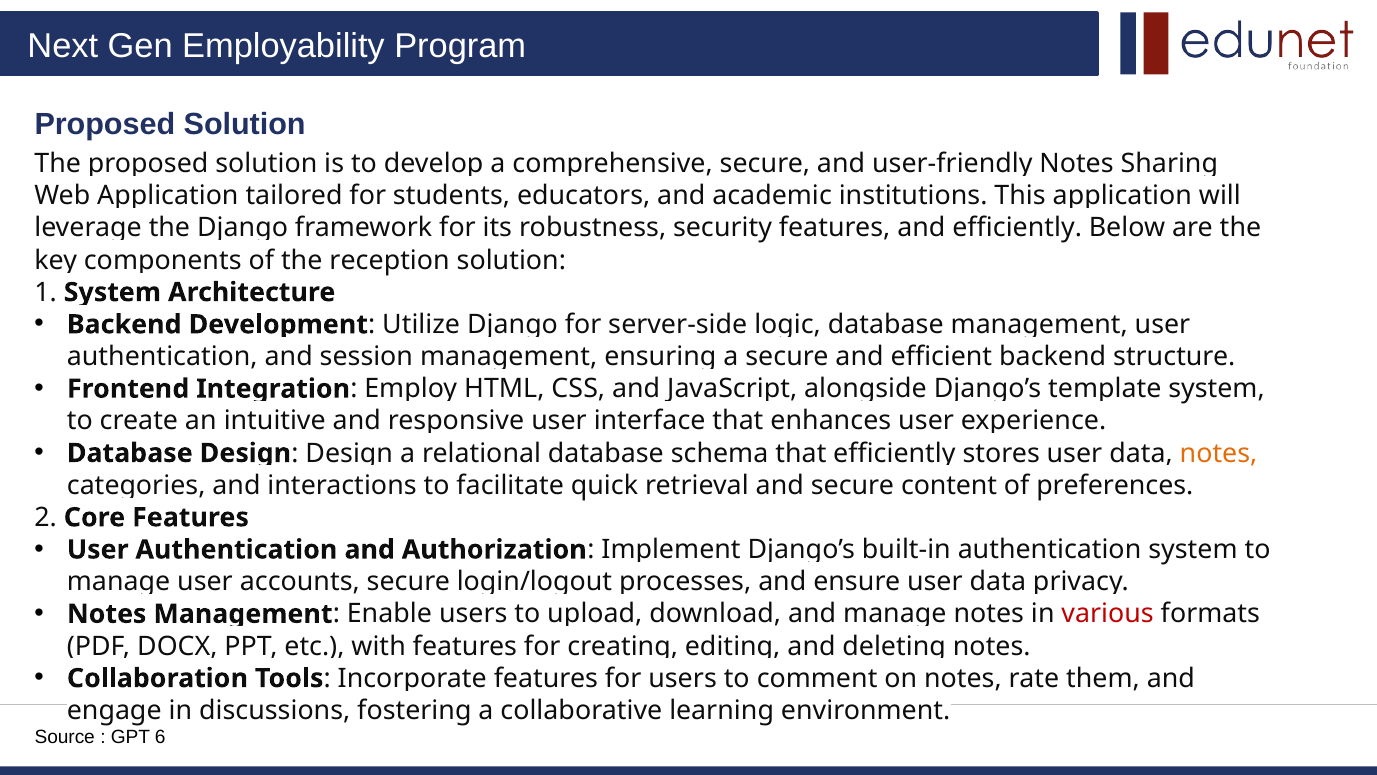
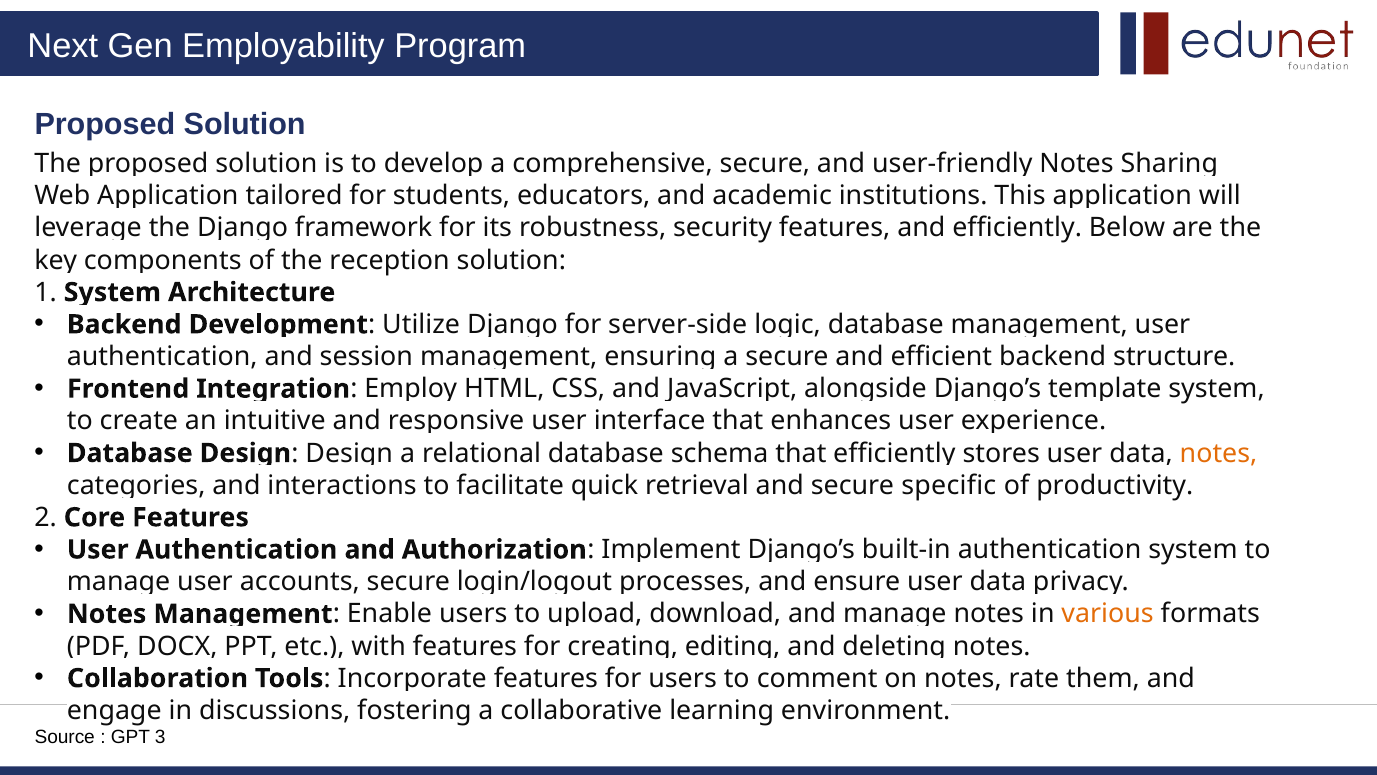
content: content -> specific
preferences: preferences -> productivity
various colour: red -> orange
6: 6 -> 3
